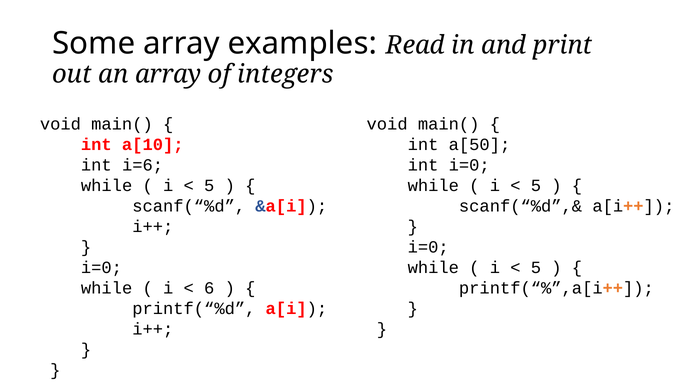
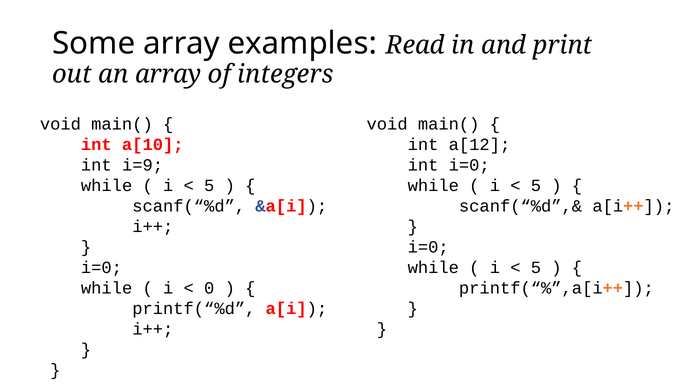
a[50: a[50 -> a[12
i=6: i=6 -> i=9
6: 6 -> 0
